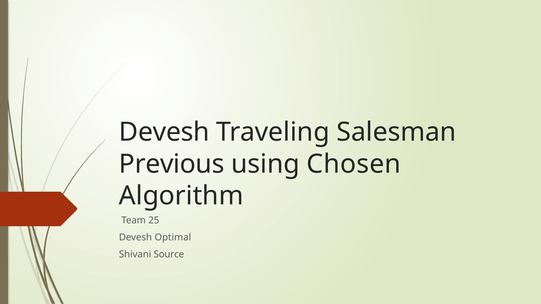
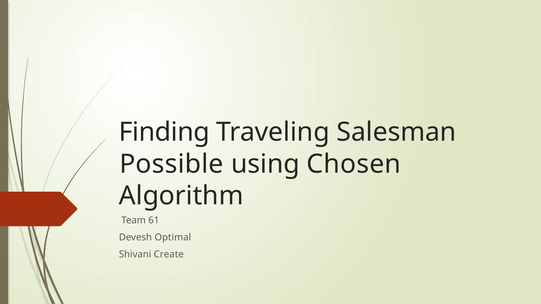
Devesh at (164, 132): Devesh -> Finding
Previous: Previous -> Possible
25: 25 -> 61
Source: Source -> Create
